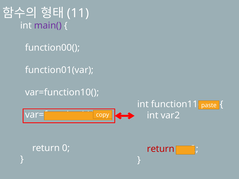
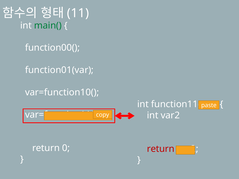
main( colour: purple -> green
